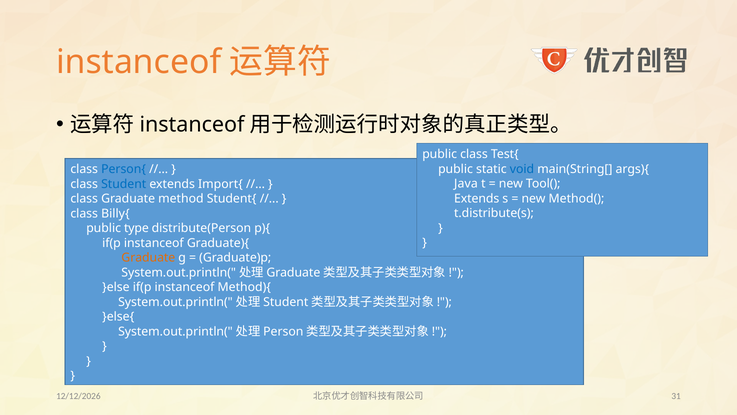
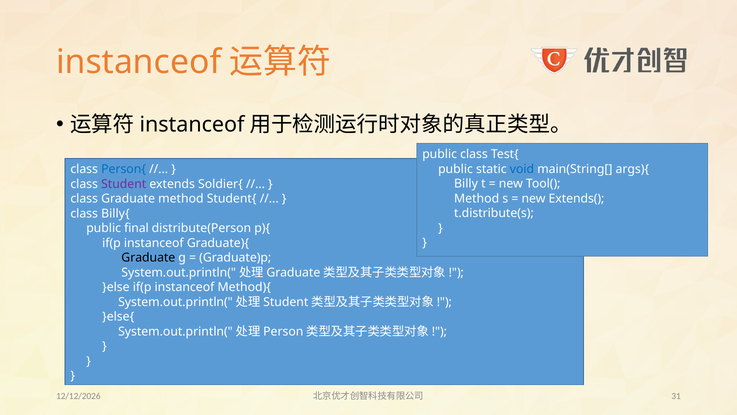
Java: Java -> Billy
Student colour: blue -> purple
Import{: Import{ -> Soldier{
Extends at (477, 198): Extends -> Method
Method(: Method( -> Extends(
type: type -> final
Graduate at (148, 258) colour: orange -> black
